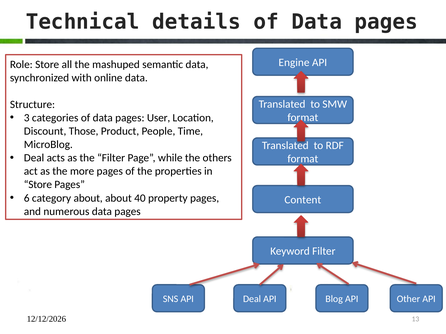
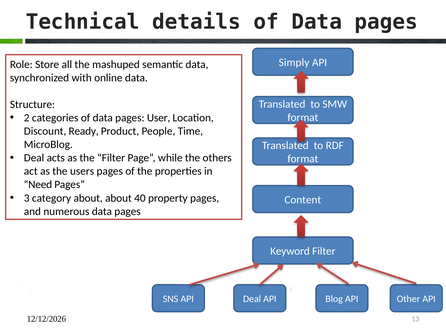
Engine: Engine -> Simply
3: 3 -> 2
Those: Those -> Ready
more: more -> users
Store at (38, 185): Store -> Need
6: 6 -> 3
